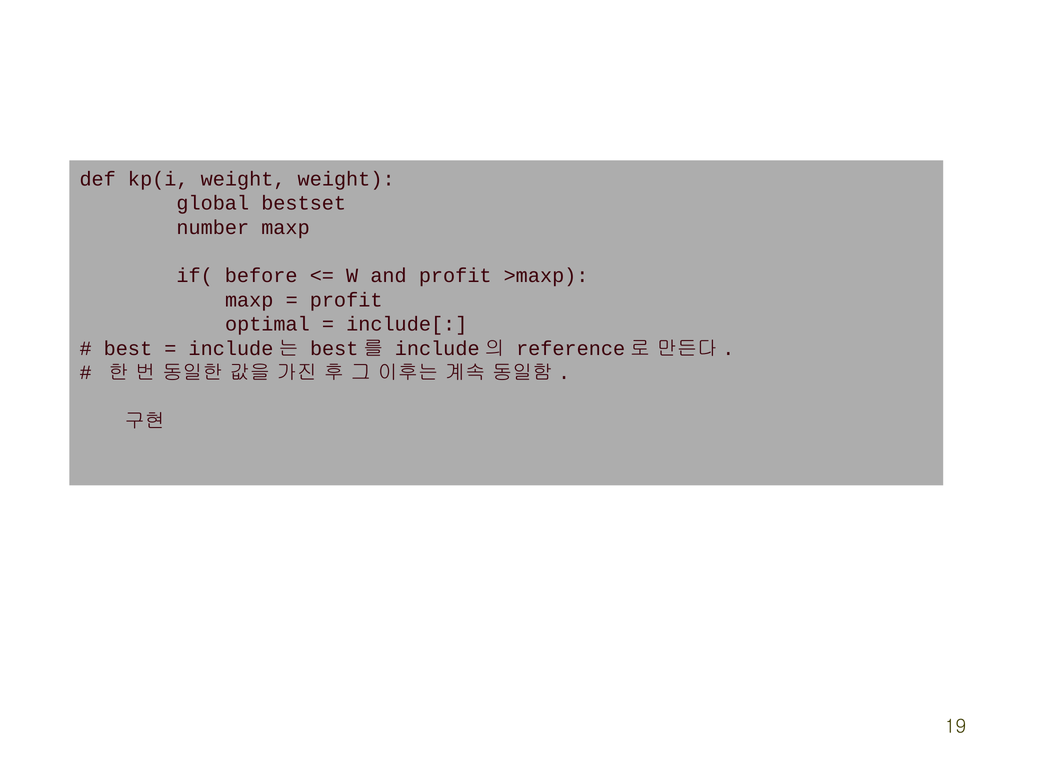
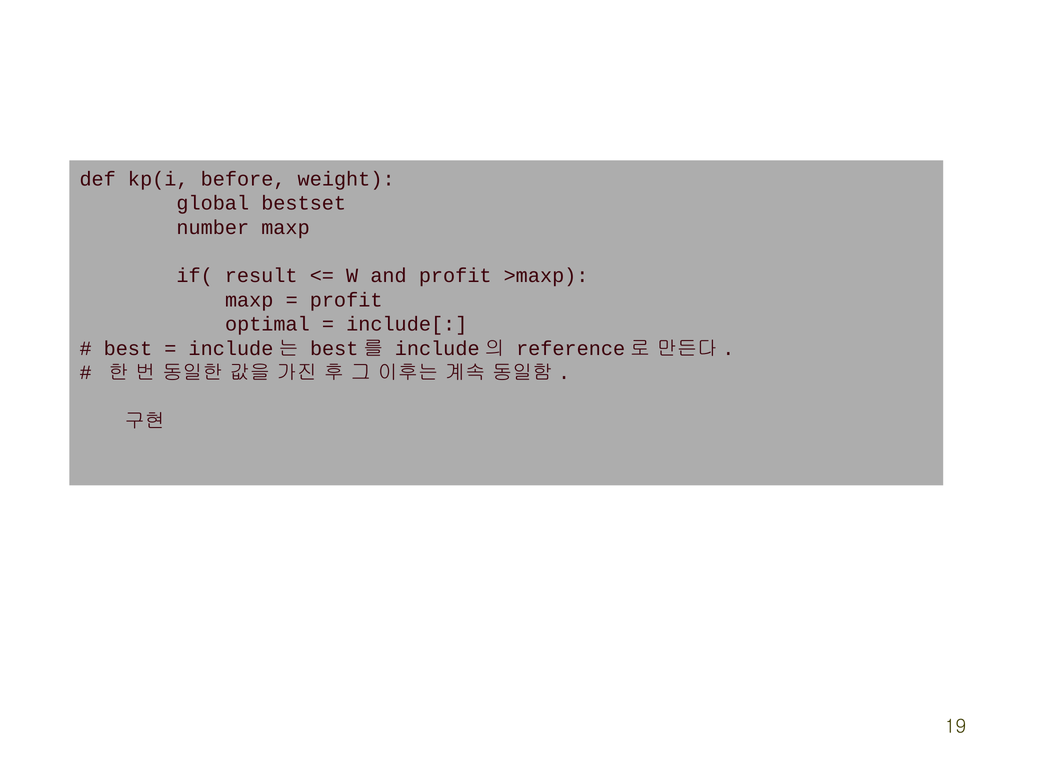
kp(i weight: weight -> before
before: before -> result
